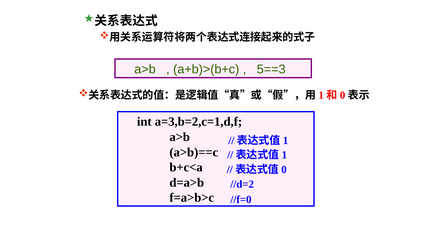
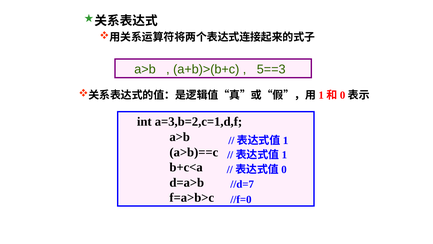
//d=2: //d=2 -> //d=7
